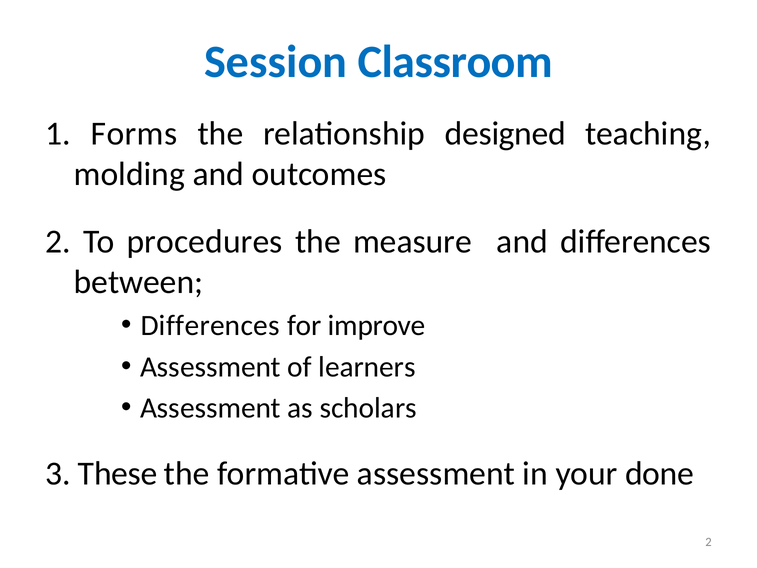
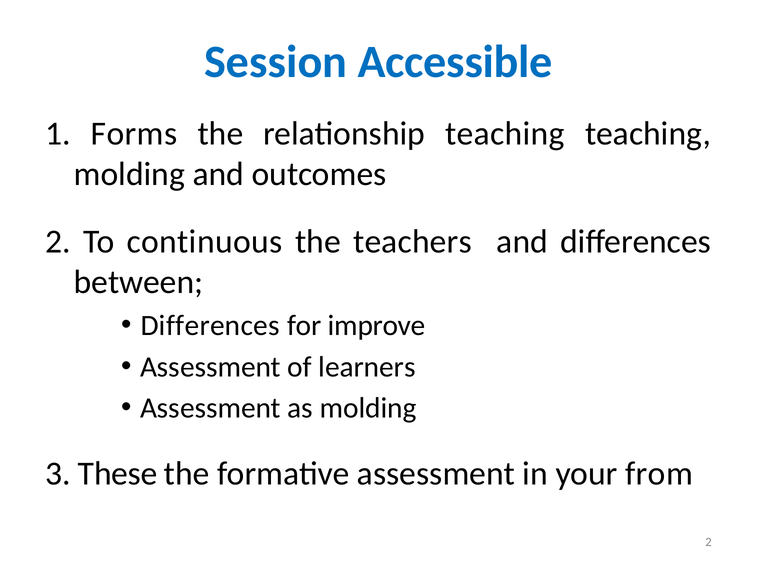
Classroom: Classroom -> Accessible
relationship designed: designed -> teaching
procedures: procedures -> continuous
measure: measure -> teachers
as scholars: scholars -> molding
done: done -> from
